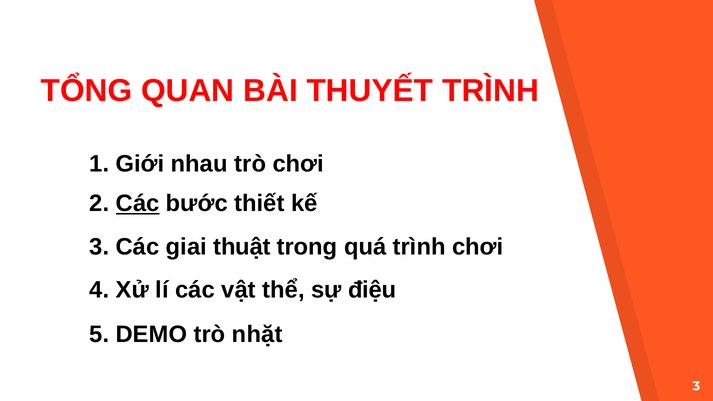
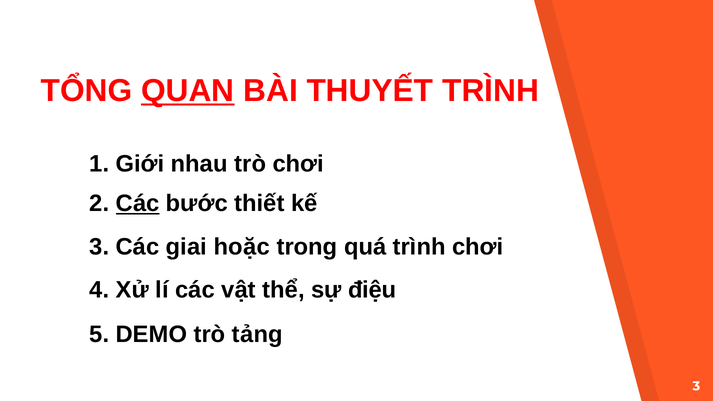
QUAN underline: none -> present
thuật: thuật -> hoặc
nhặt: nhặt -> tảng
